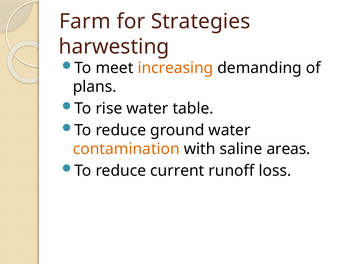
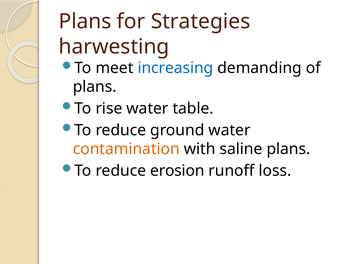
Farm at (85, 21): Farm -> Plans
increasing colour: orange -> blue
saline areas: areas -> plans
current: current -> erosion
